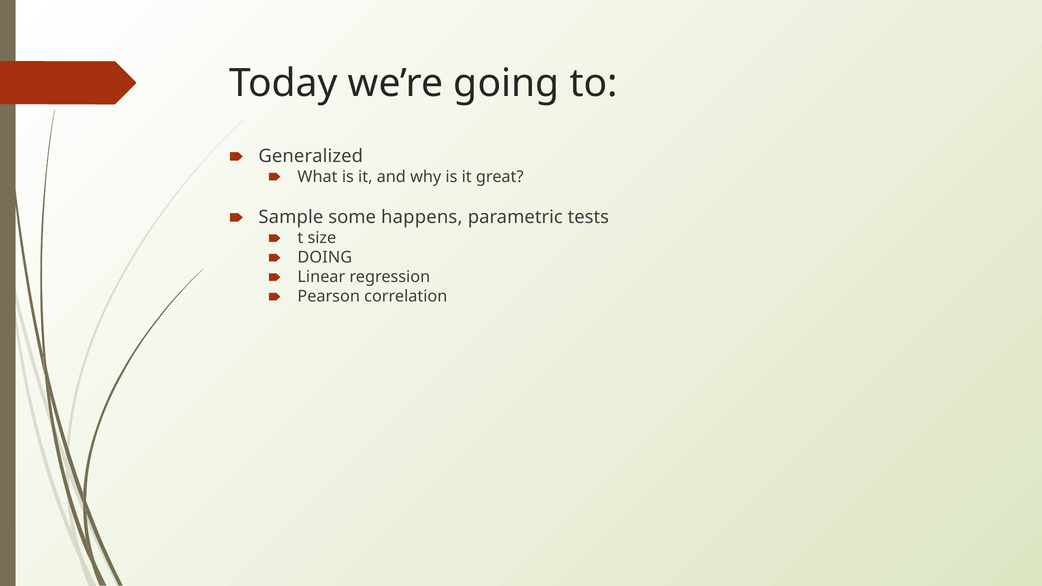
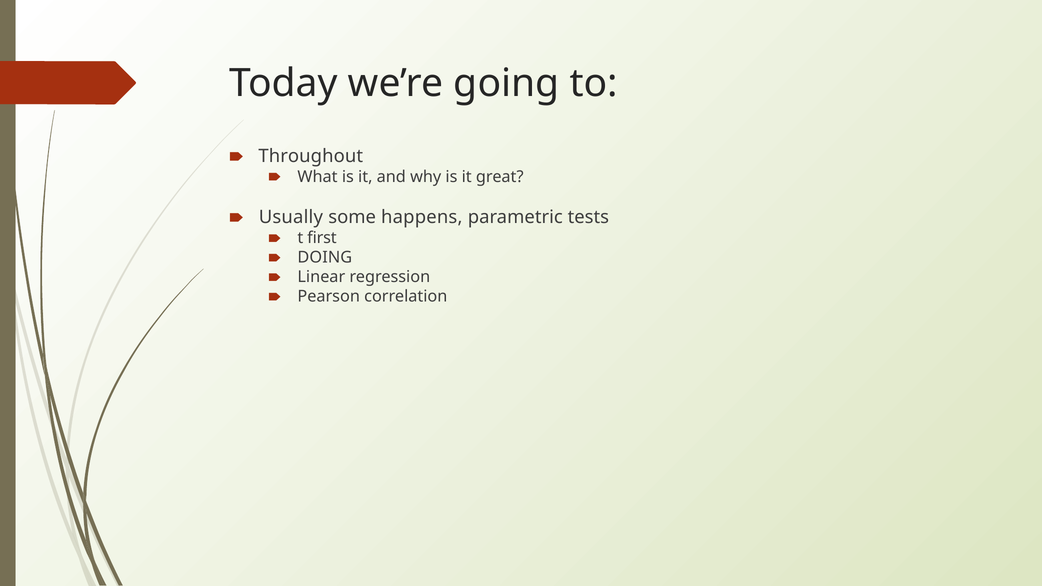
Generalized: Generalized -> Throughout
Sample: Sample -> Usually
size: size -> first
